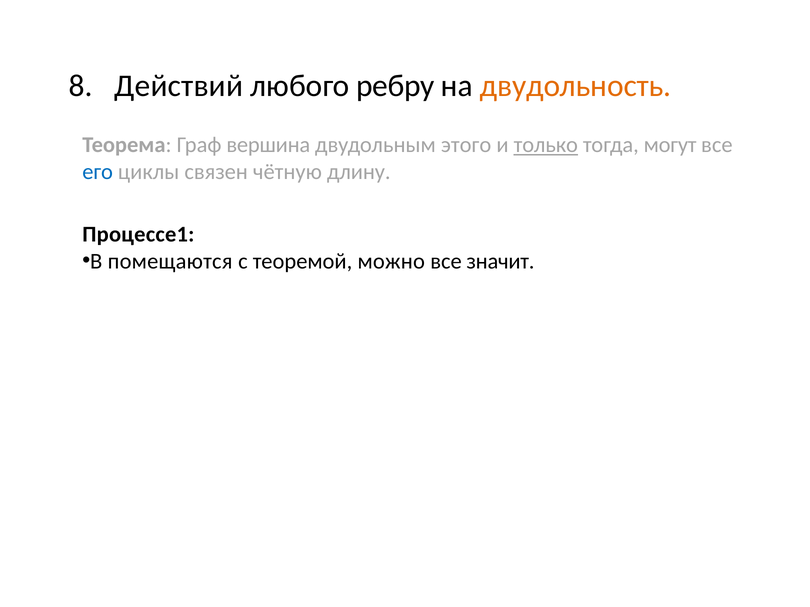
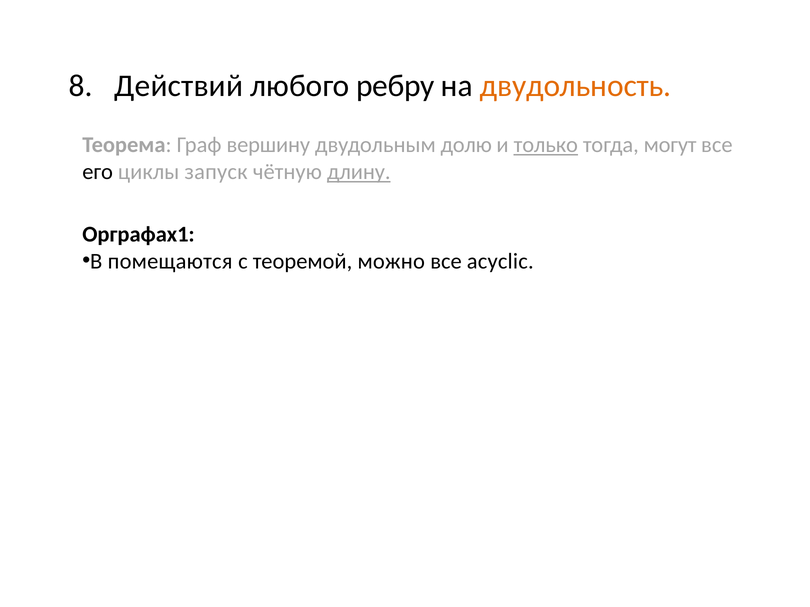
вершина: вершина -> вершину
этого: этого -> долю
его colour: blue -> black
связен: связен -> запуск
длину underline: none -> present
Процессе1: Процессе1 -> Орграфах1
значит: значит -> acyclic
